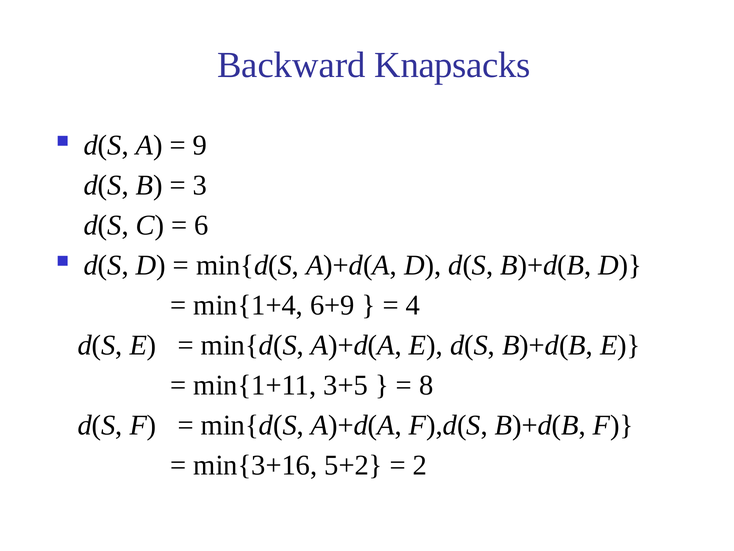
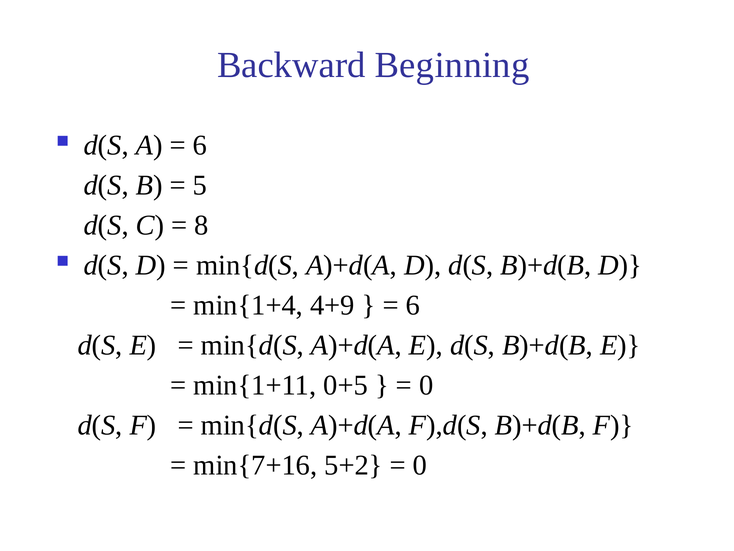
Knapsacks: Knapsacks -> Beginning
9 at (200, 145): 9 -> 6
3: 3 -> 5
6: 6 -> 8
6+9: 6+9 -> 4+9
4 at (413, 305): 4 -> 6
3+5: 3+5 -> 0+5
8 at (426, 385): 8 -> 0
min{3+16: min{3+16 -> min{7+16
2 at (420, 465): 2 -> 0
